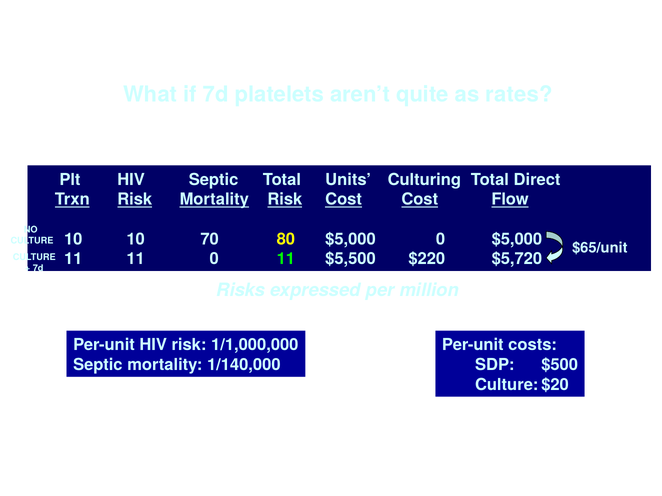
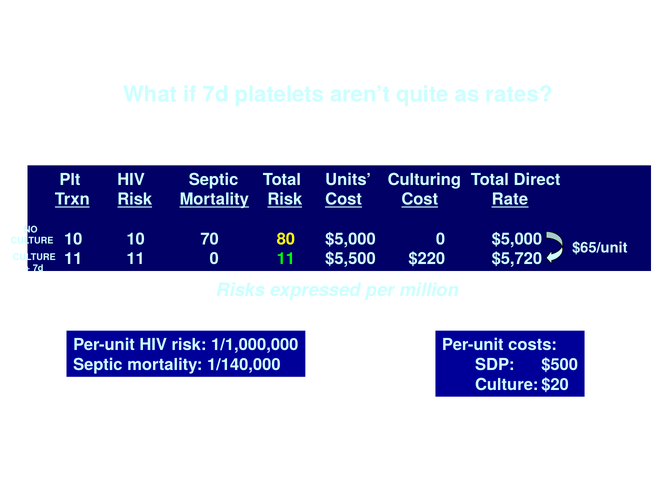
Flow: Flow -> Rate
